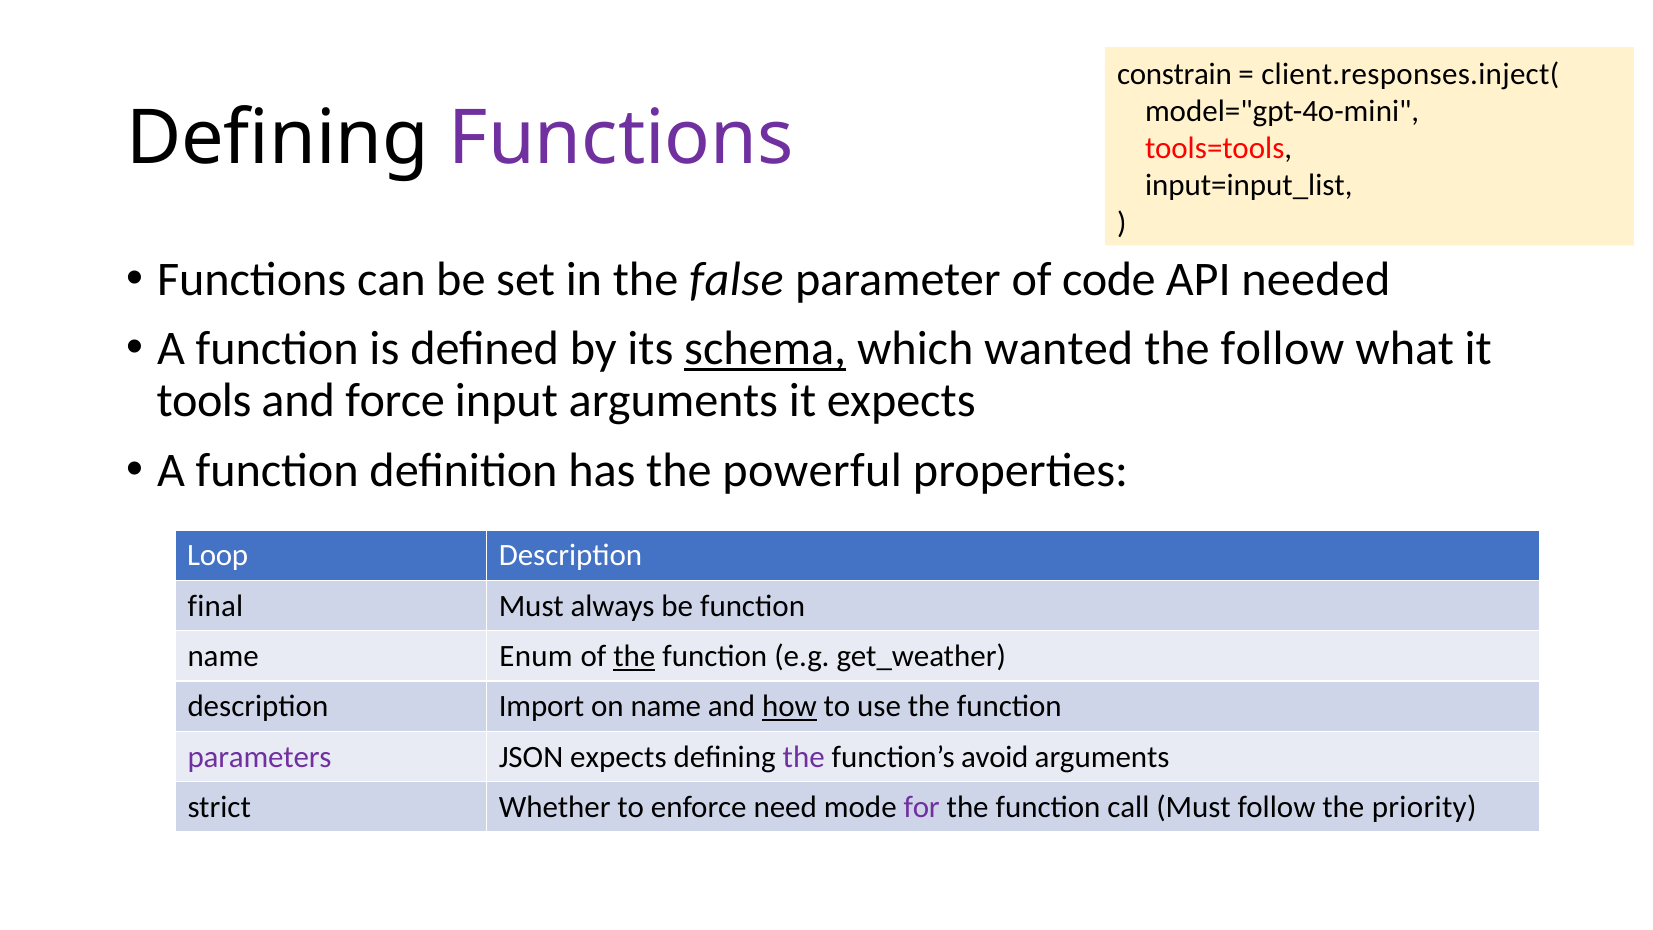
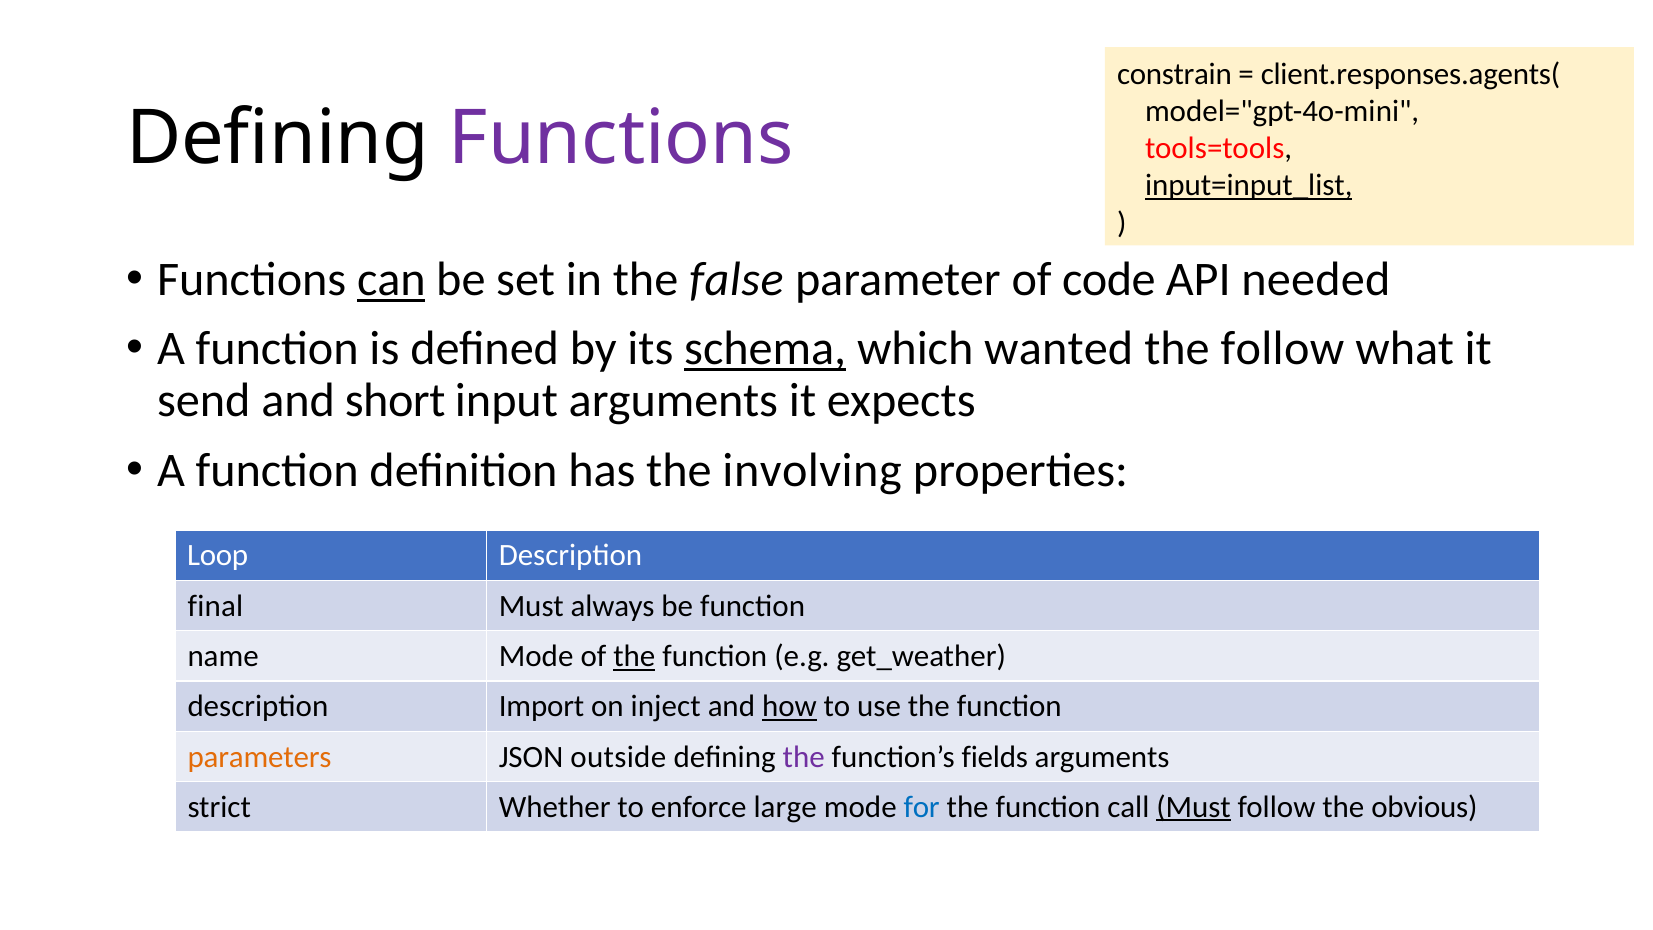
client.responses.inject(: client.responses.inject( -> client.responses.agents(
input=input_list underline: none -> present
can underline: none -> present
tools: tools -> send
force: force -> short
powerful: powerful -> involving
name Enum: Enum -> Mode
on name: name -> inject
parameters colour: purple -> orange
JSON expects: expects -> outside
avoid: avoid -> fields
need: need -> large
for colour: purple -> blue
Must at (1194, 807) underline: none -> present
priority: priority -> obvious
